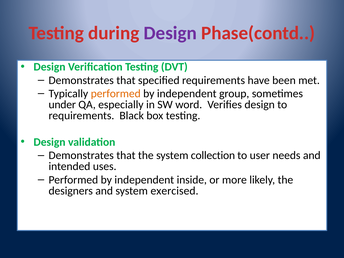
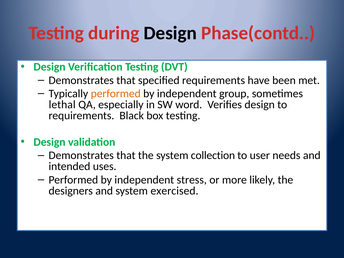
Design at (170, 33) colour: purple -> black
under: under -> lethal
inside: inside -> stress
